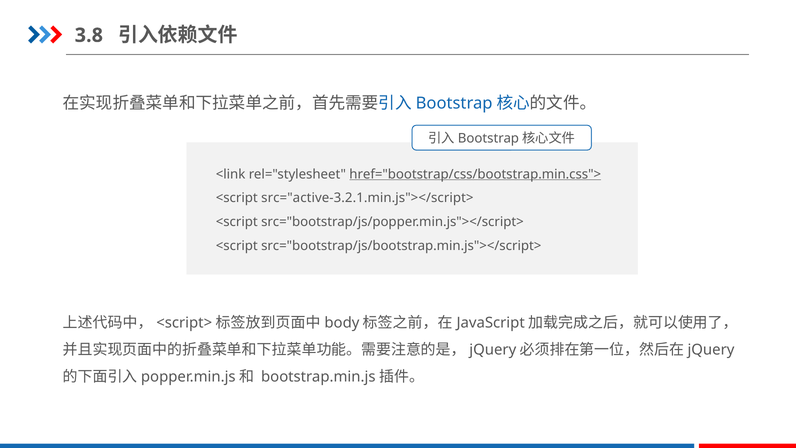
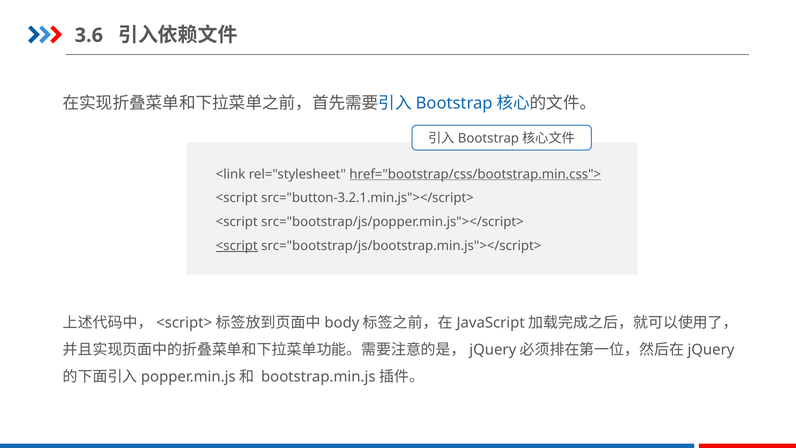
3.8: 3.8 -> 3.6
src="active-3.2.1.min.js"></script>: src="active-3.2.1.min.js"></script> -> src="button-3.2.1.min.js"></script>
<script at (237, 246) underline: none -> present
